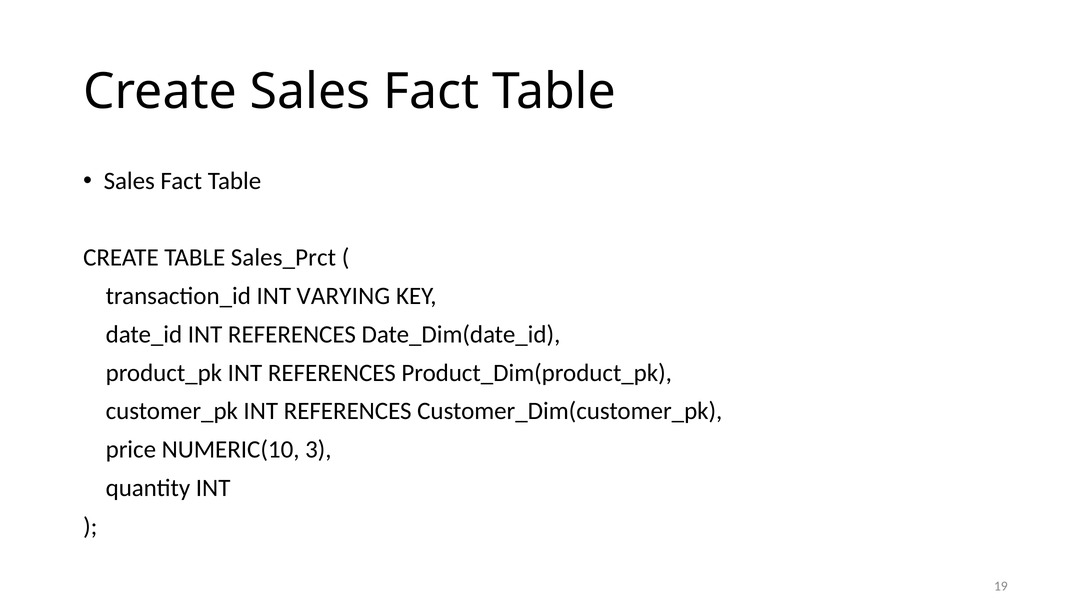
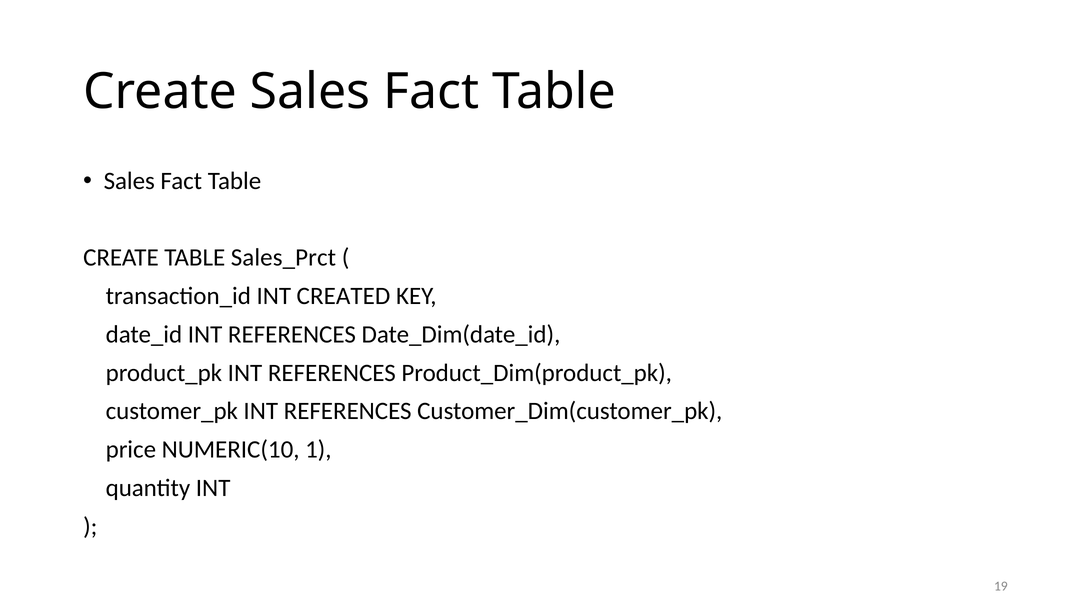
VARYING: VARYING -> CREATED
3: 3 -> 1
